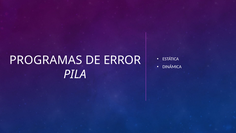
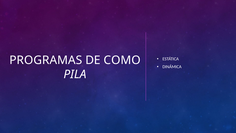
ERROR: ERROR -> COMO
